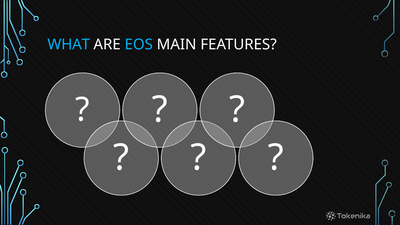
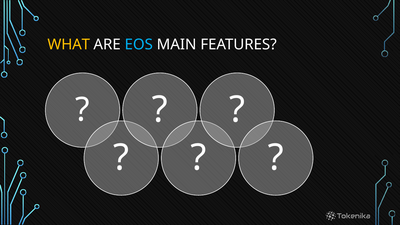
WHAT colour: light blue -> yellow
